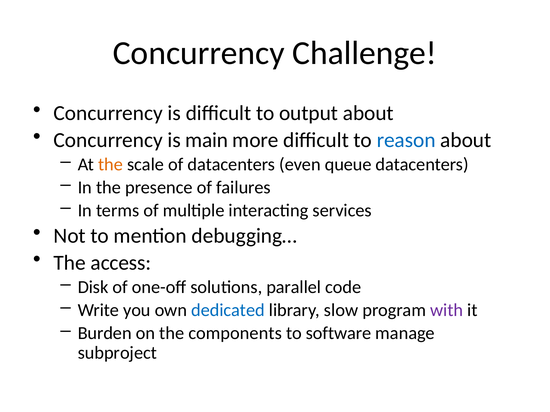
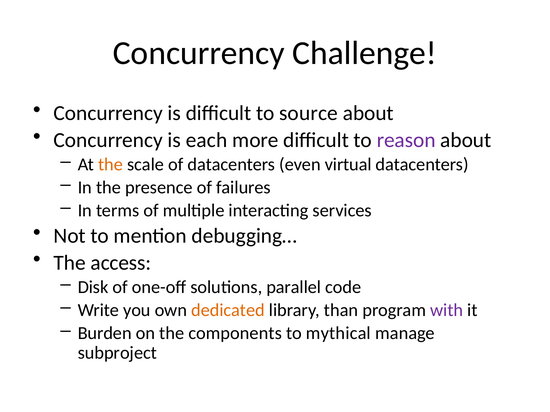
output: output -> source
main: main -> each
reason colour: blue -> purple
queue: queue -> virtual
dedicated colour: blue -> orange
slow: slow -> than
software: software -> mythical
